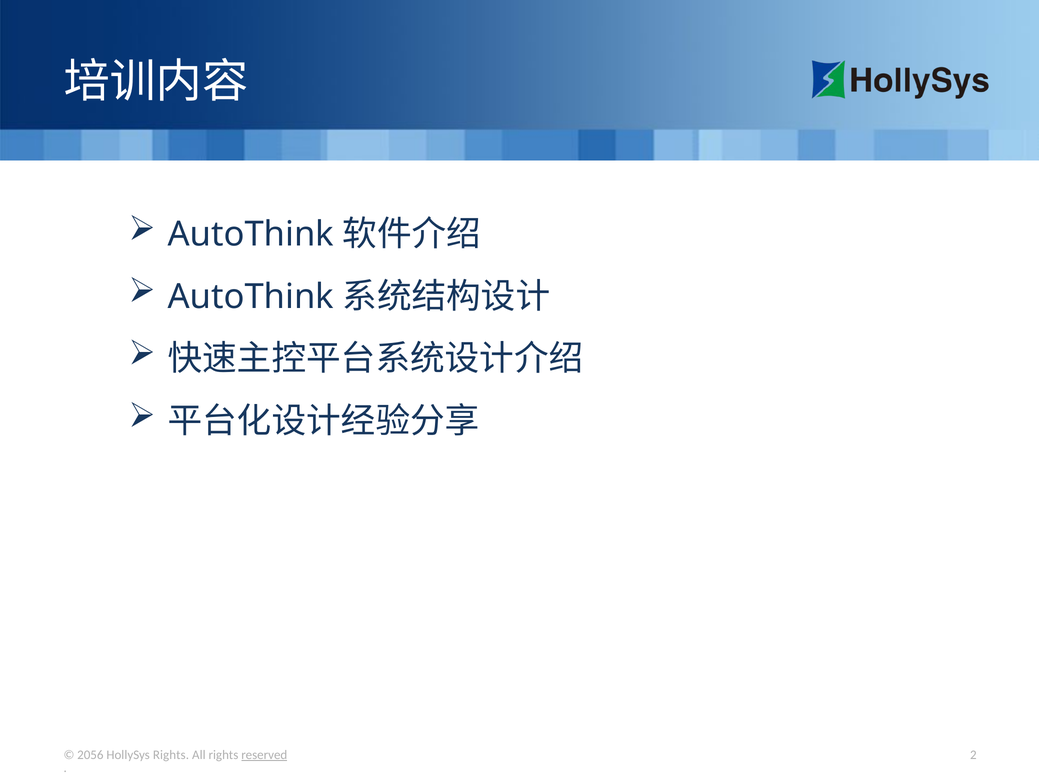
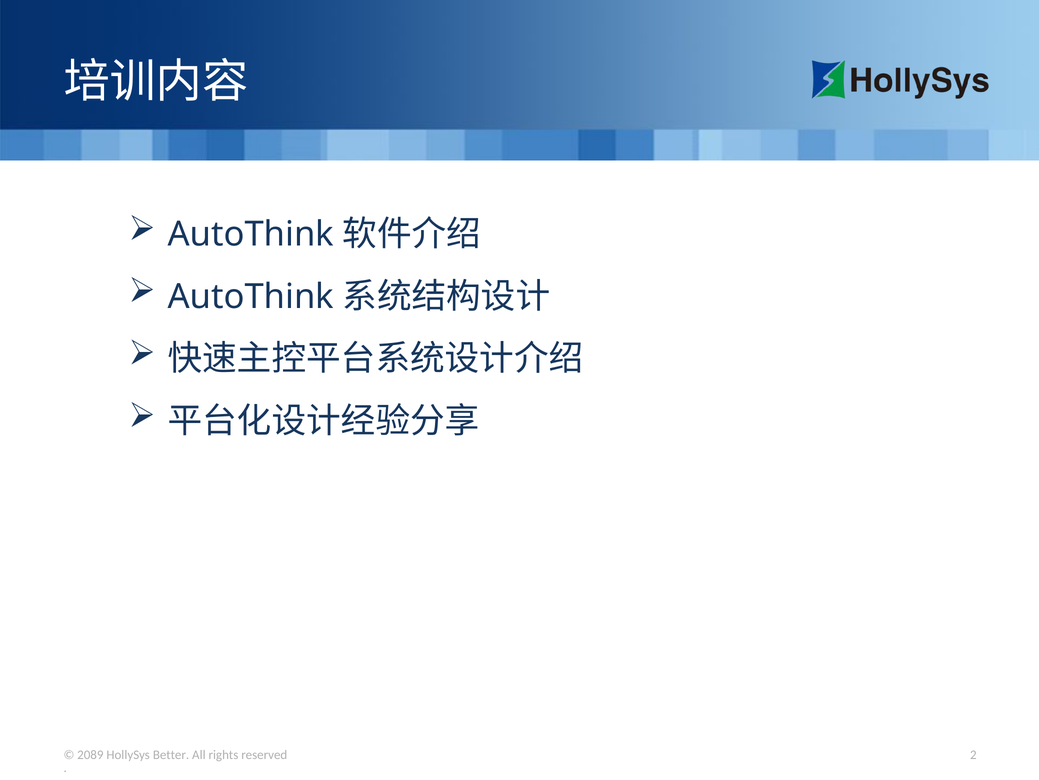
2056: 2056 -> 2089
HollySys Rights: Rights -> Better
reserved underline: present -> none
